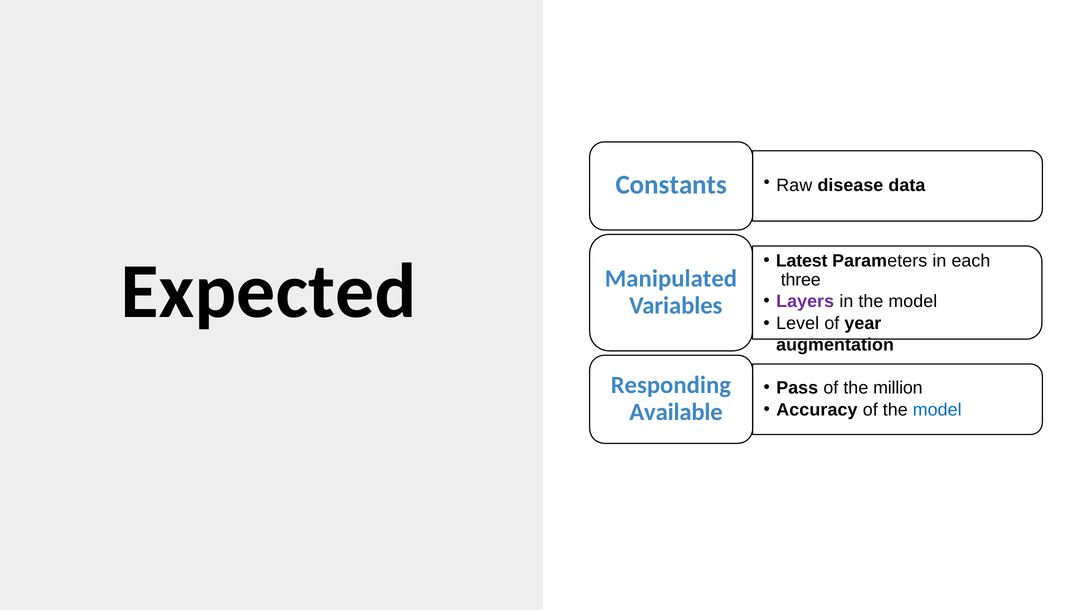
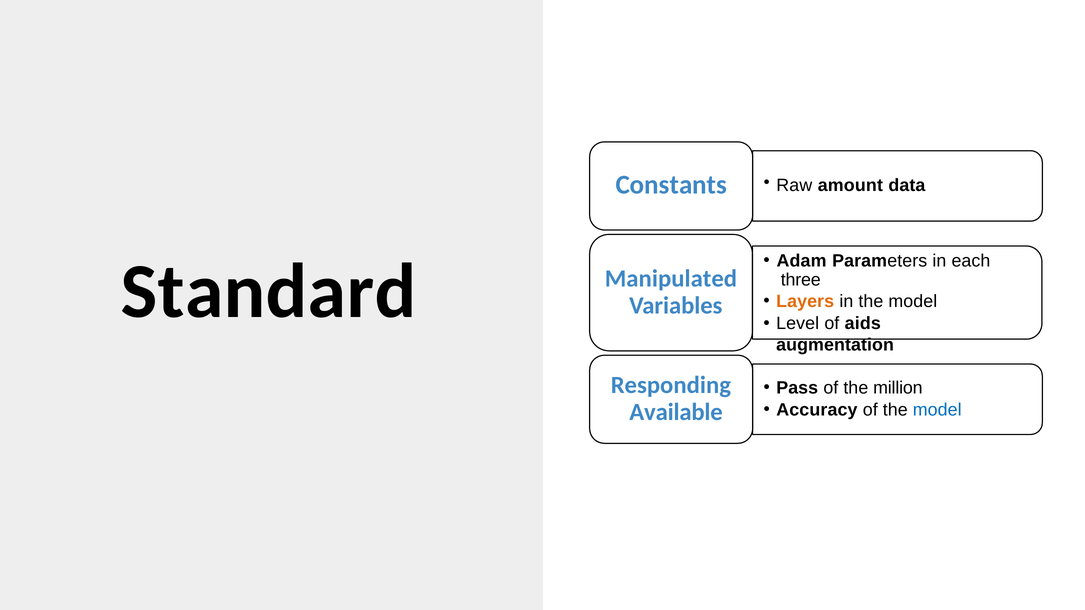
disease: disease -> amount
Latest: Latest -> Adam
Expected: Expected -> Standard
Layers colour: purple -> orange
year: year -> aids
